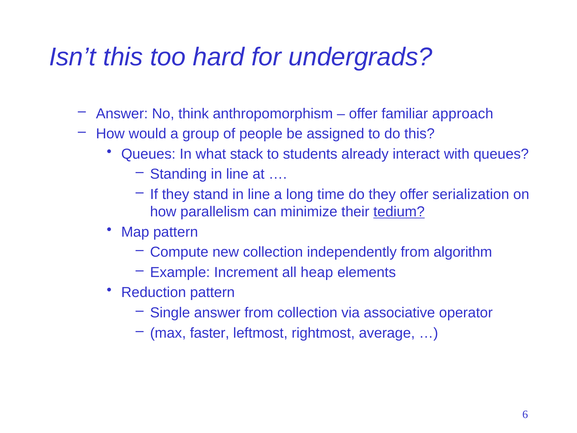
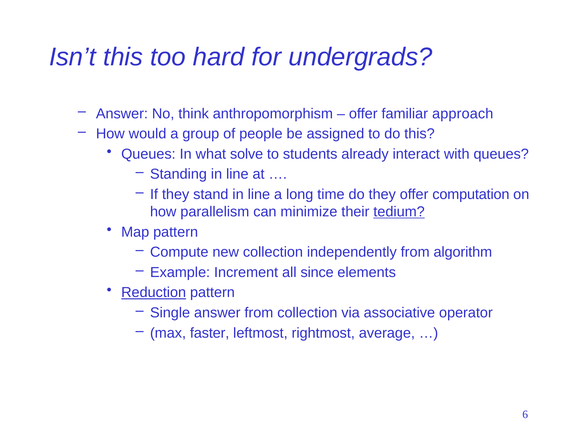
stack: stack -> solve
serialization: serialization -> computation
heap: heap -> since
Reduction underline: none -> present
